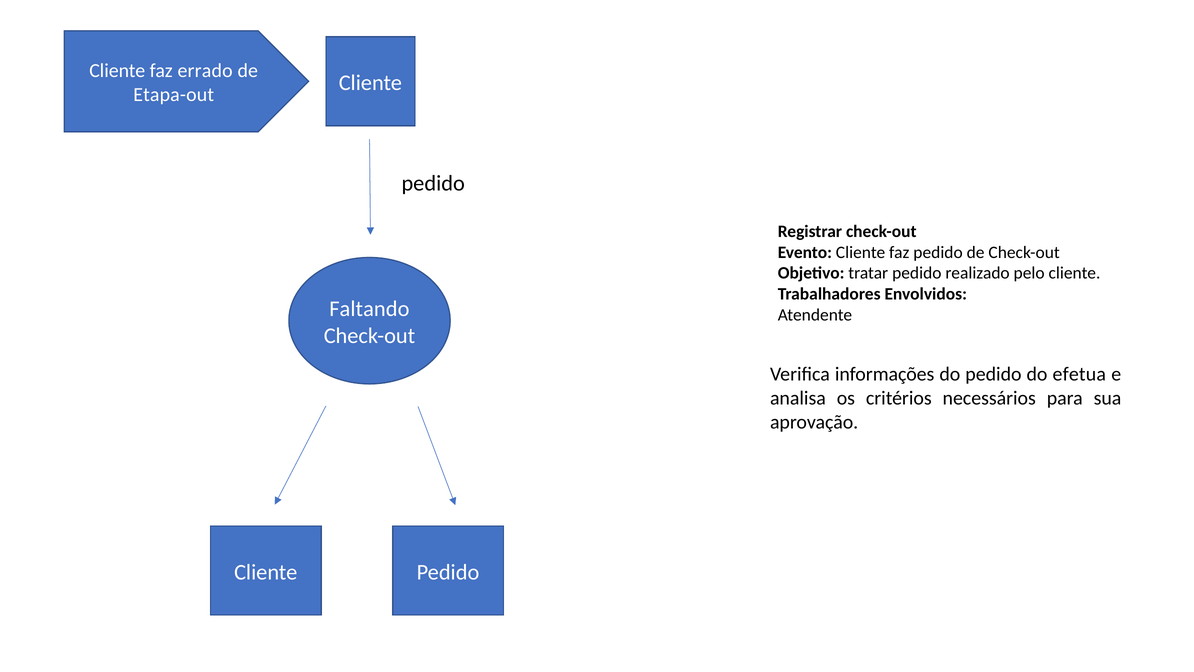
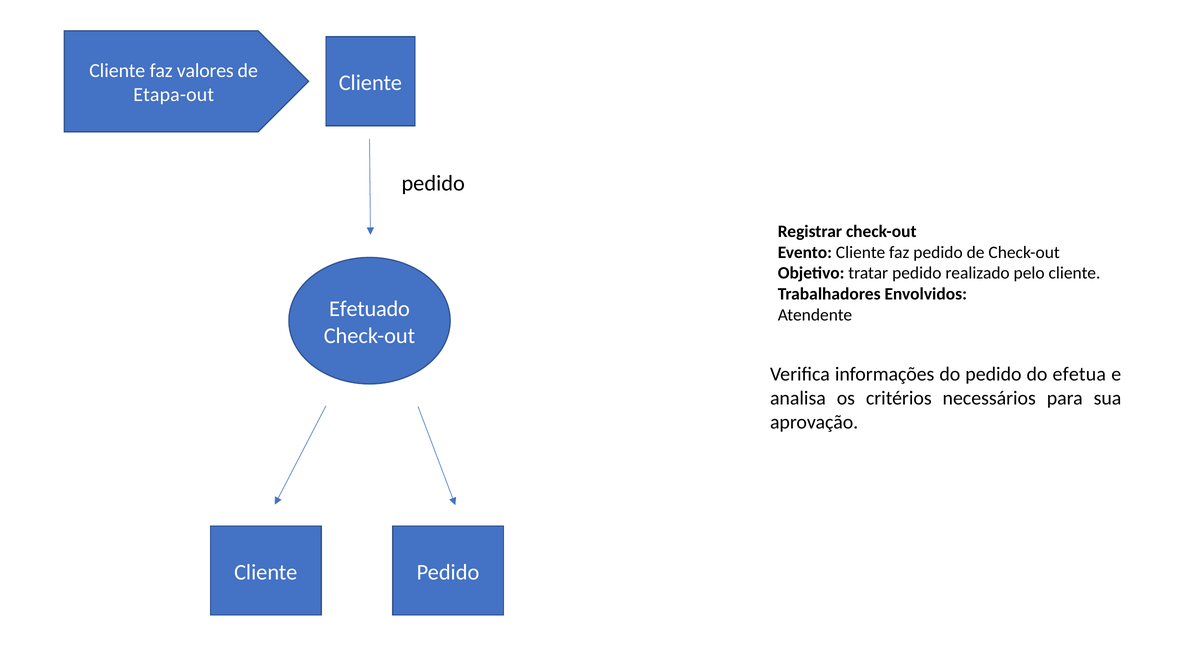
errado: errado -> valores
Faltando: Faltando -> Efetuado
